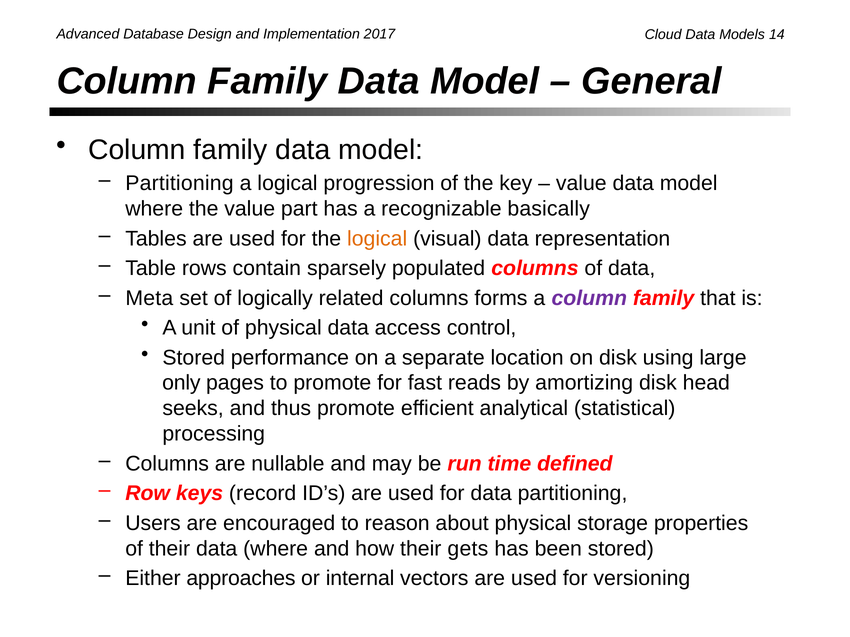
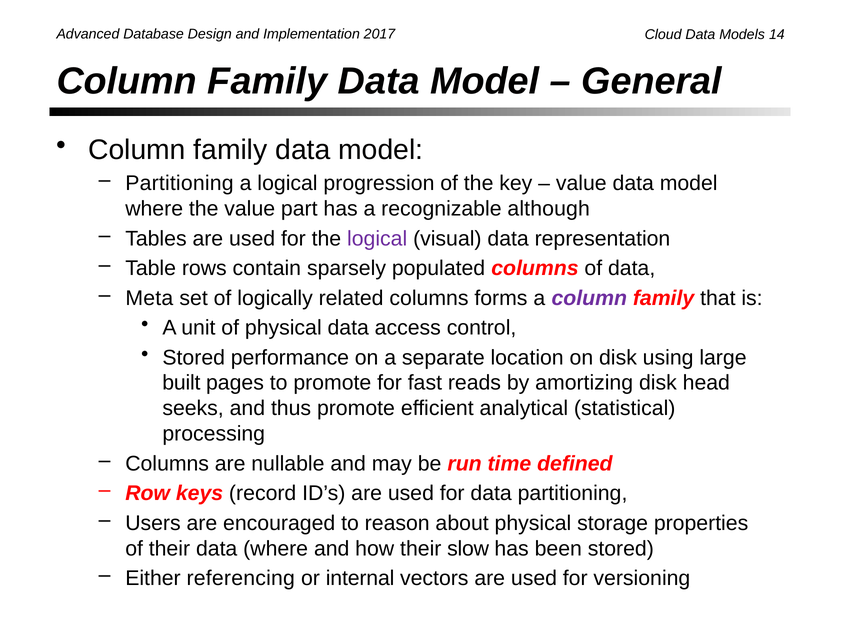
basically: basically -> although
logical at (377, 239) colour: orange -> purple
only: only -> built
gets: gets -> slow
approaches: approaches -> referencing
